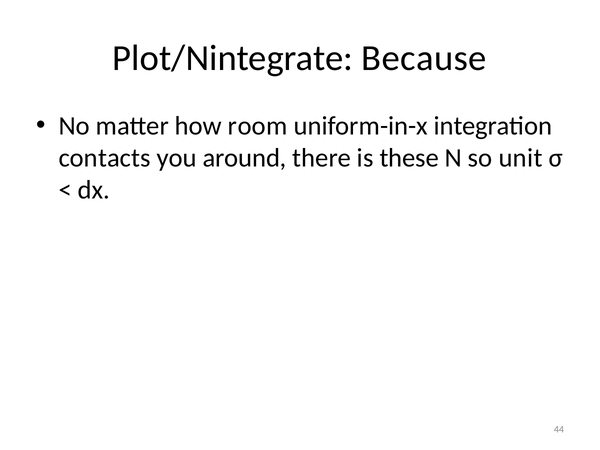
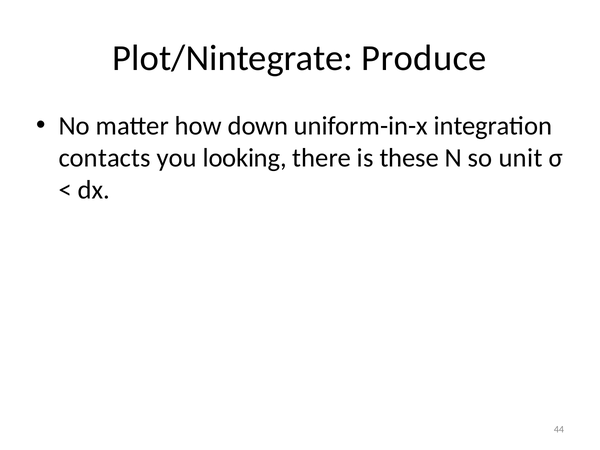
Because: Because -> Produce
room: room -> down
around: around -> looking
